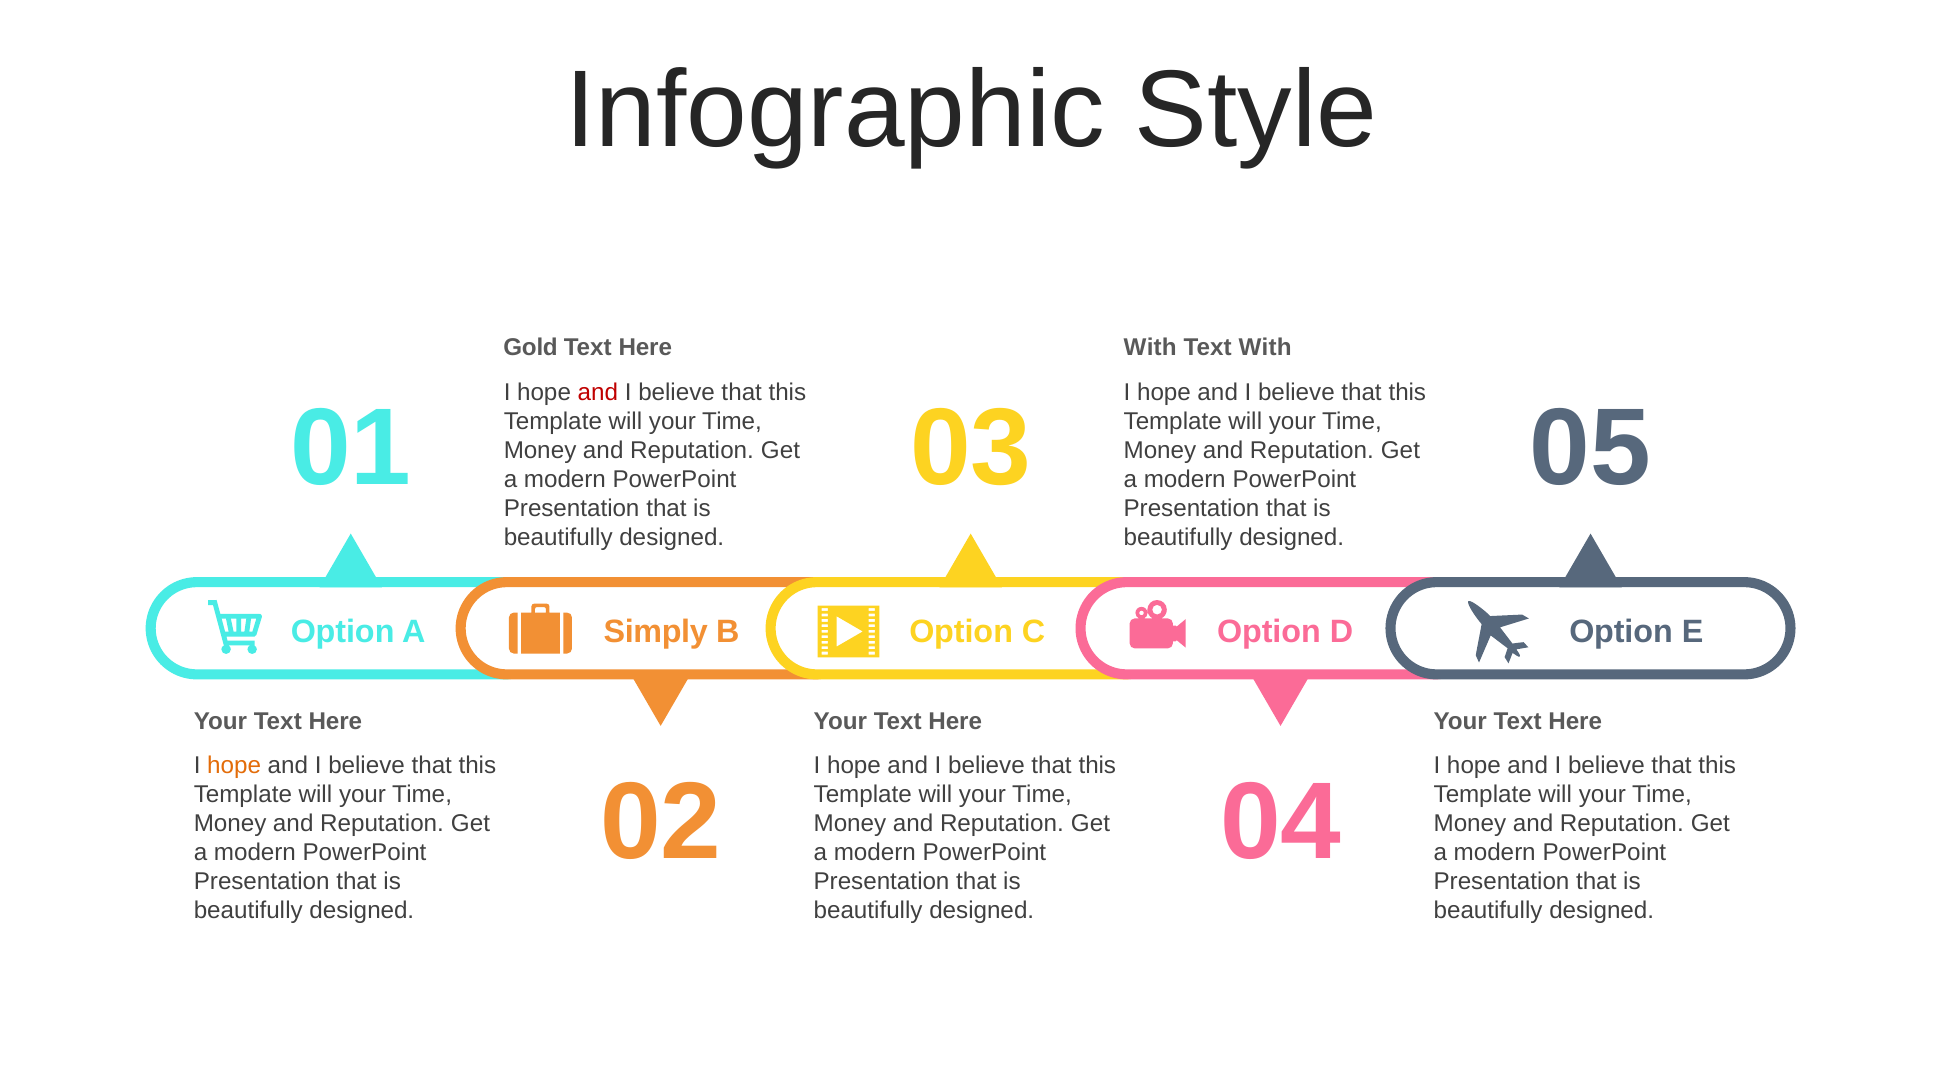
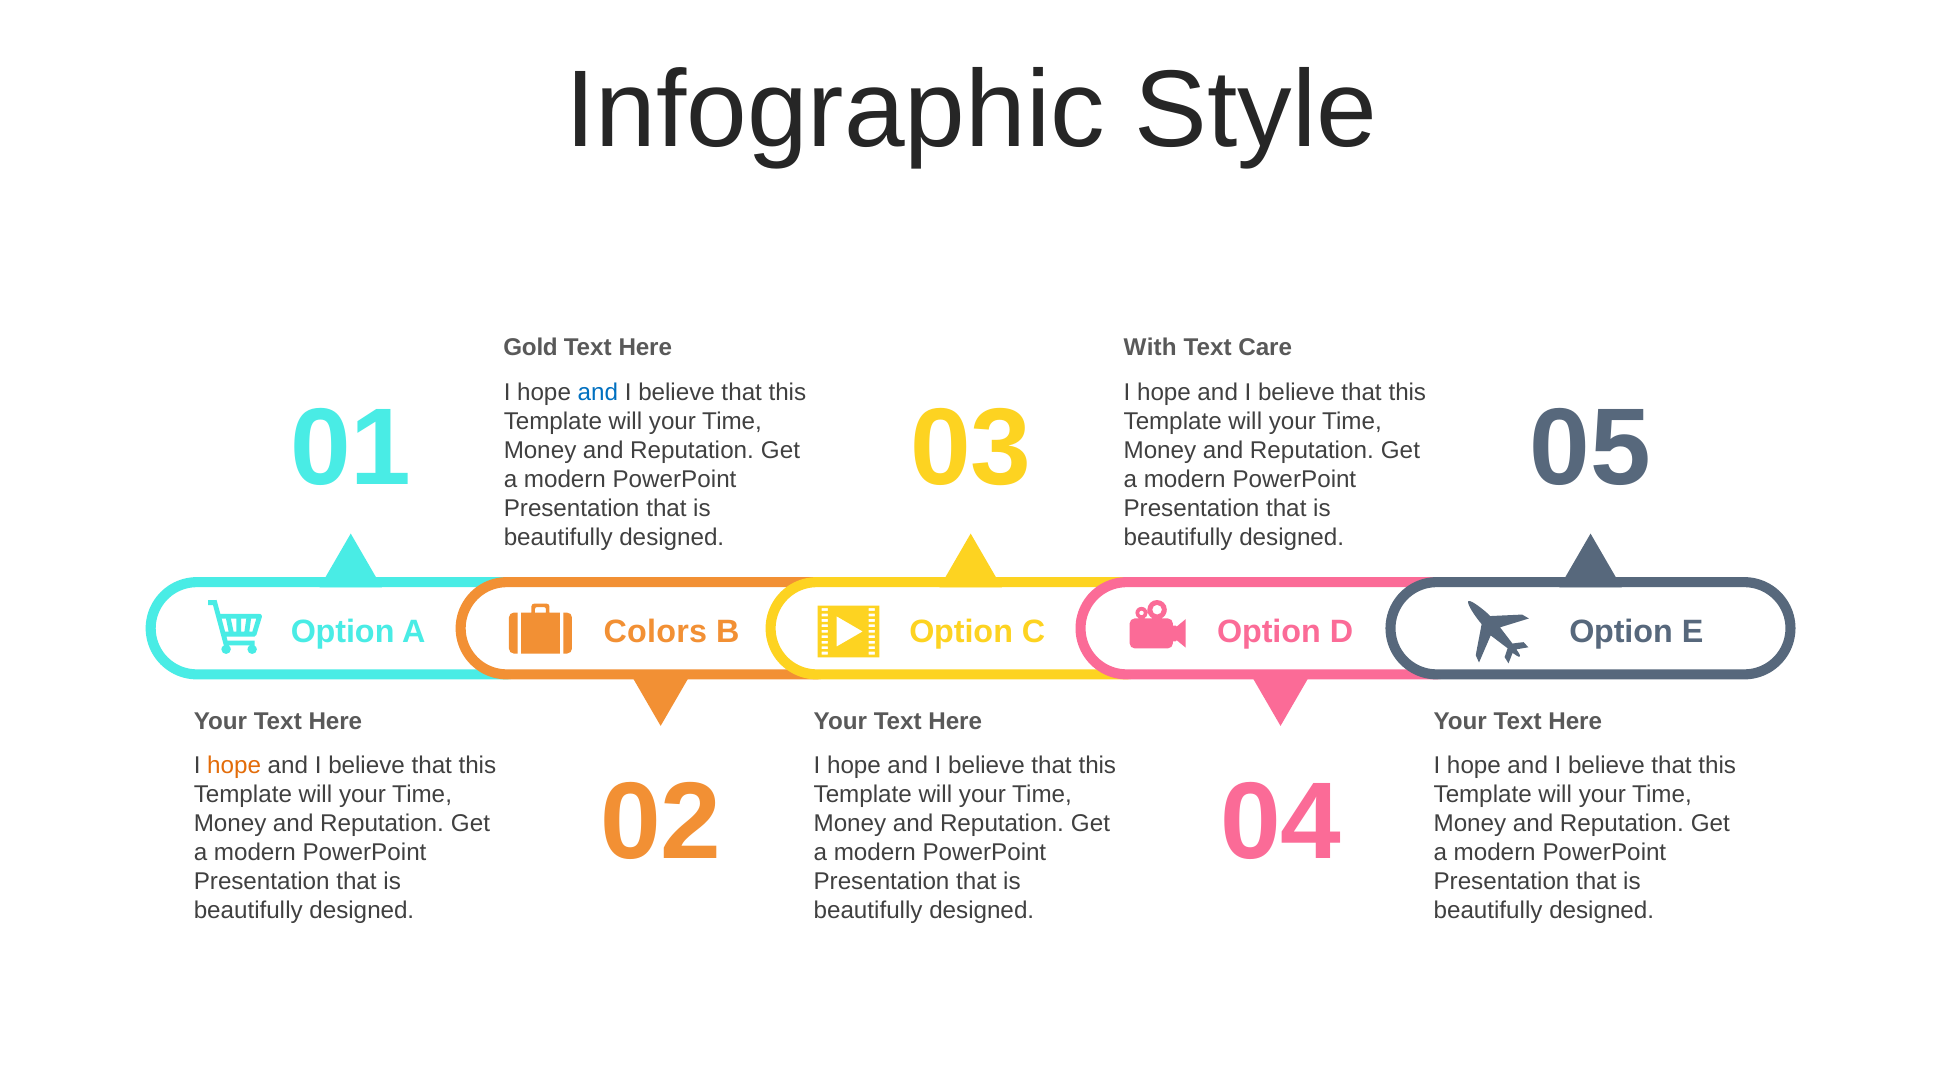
Text With: With -> Care
and at (598, 392) colour: red -> blue
Simply: Simply -> Colors
